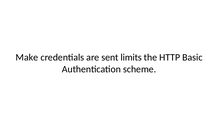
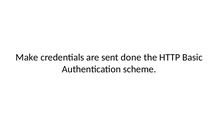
limits: limits -> done
